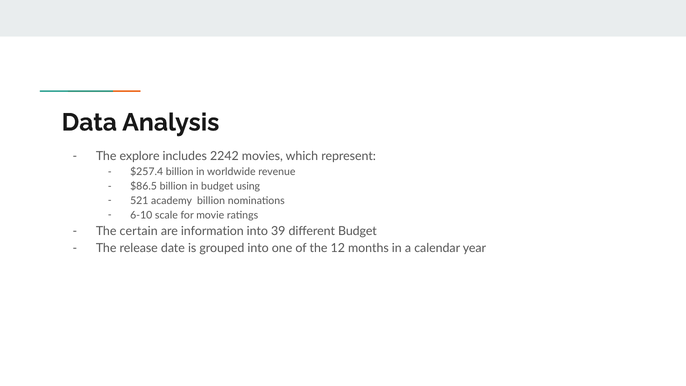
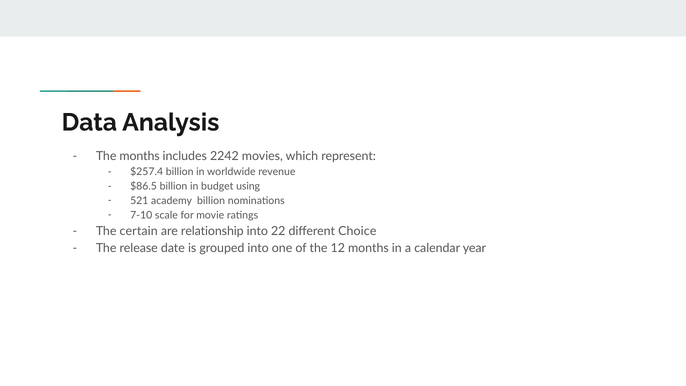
The explore: explore -> months
6-10: 6-10 -> 7-10
information: information -> relationship
39: 39 -> 22
different Budget: Budget -> Choice
